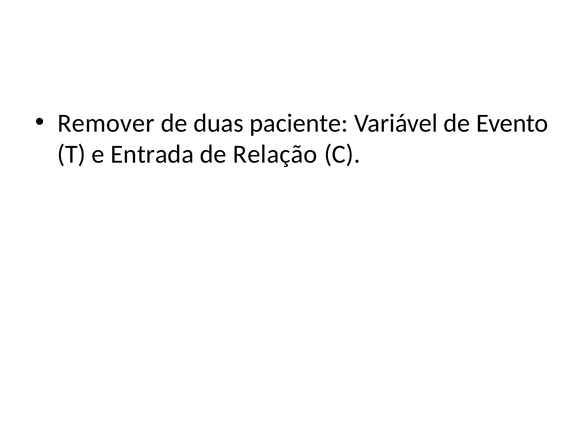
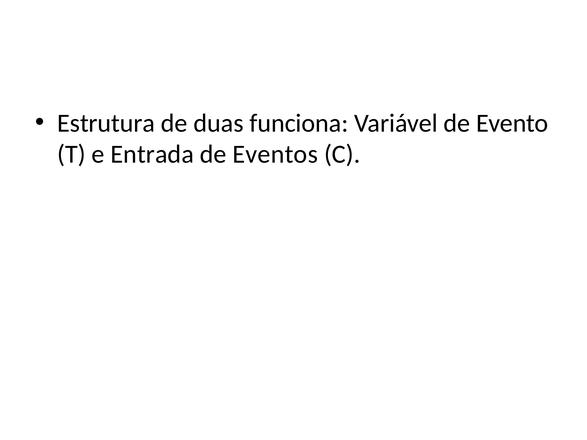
Remover: Remover -> Estrutura
paciente: paciente -> funciona
Relação: Relação -> Eventos
